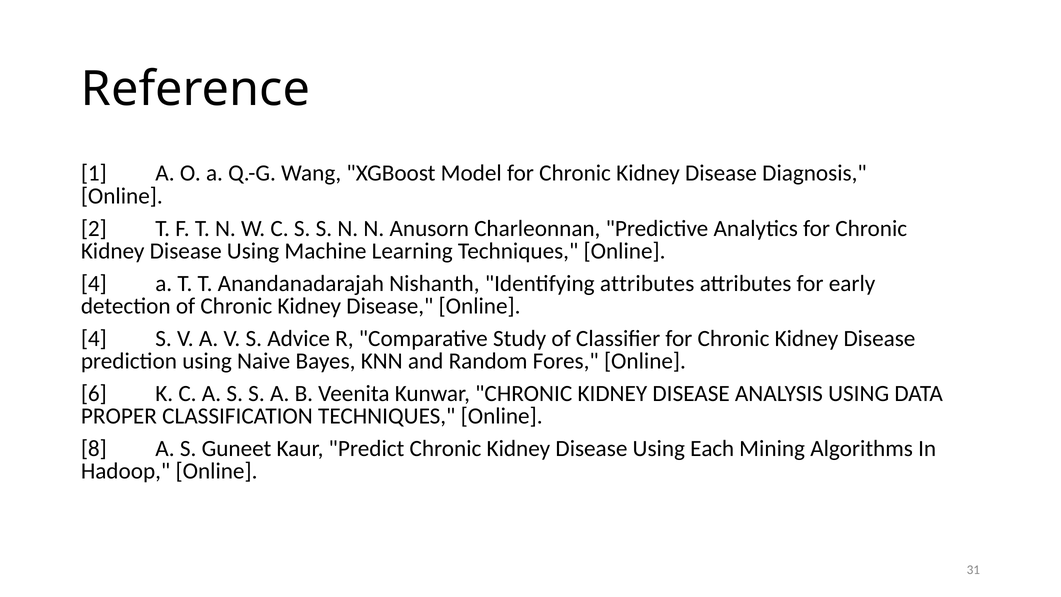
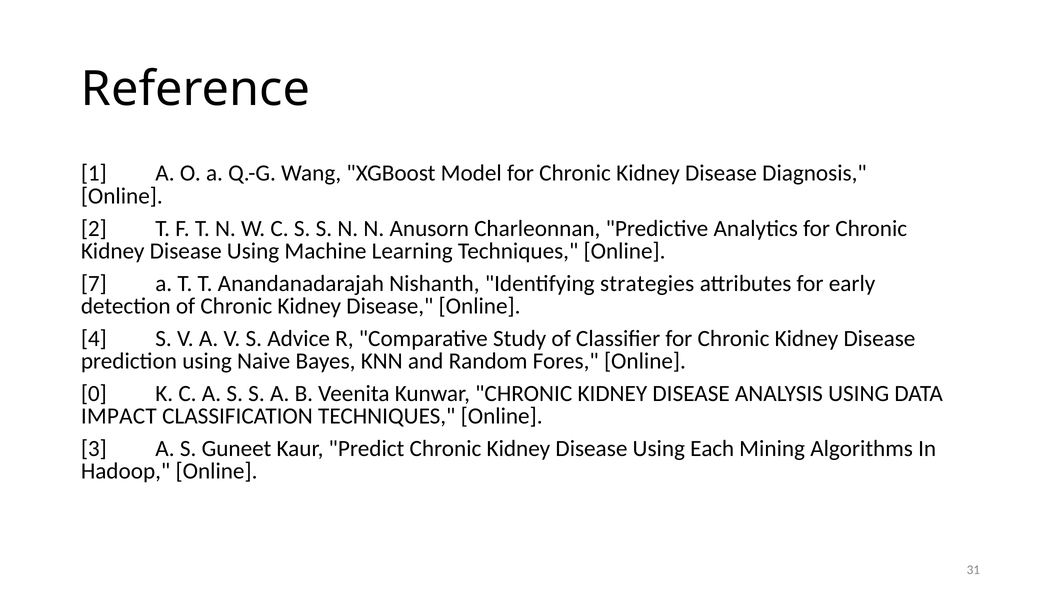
4 at (94, 283): 4 -> 7
Identifying attributes: attributes -> strategies
6: 6 -> 0
PROPER: PROPER -> IMPACT
8: 8 -> 3
